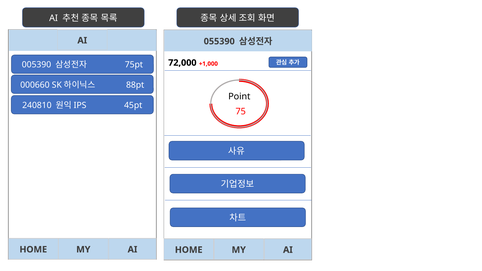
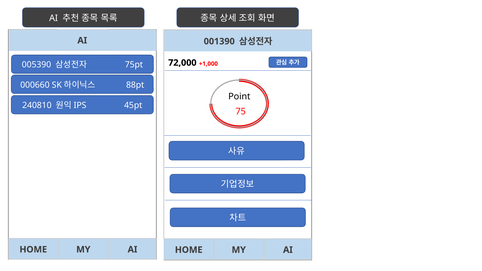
055390: 055390 -> 001390
